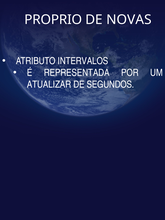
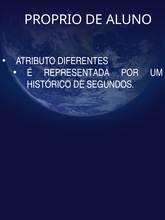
NOVAS: NOVAS -> ALUNO
INTERVALOS: INTERVALOS -> DIFERENTES
ATUALIZAR: ATUALIZAR -> HISTÓRICO
